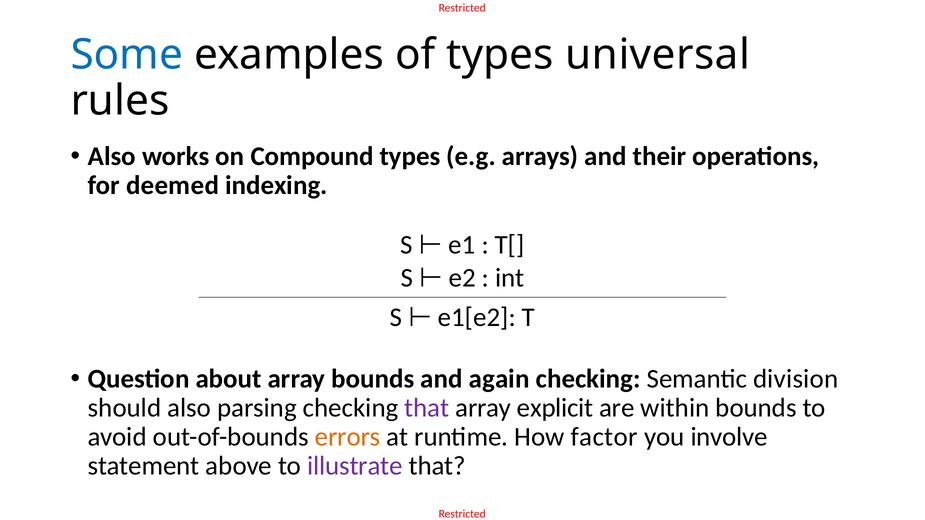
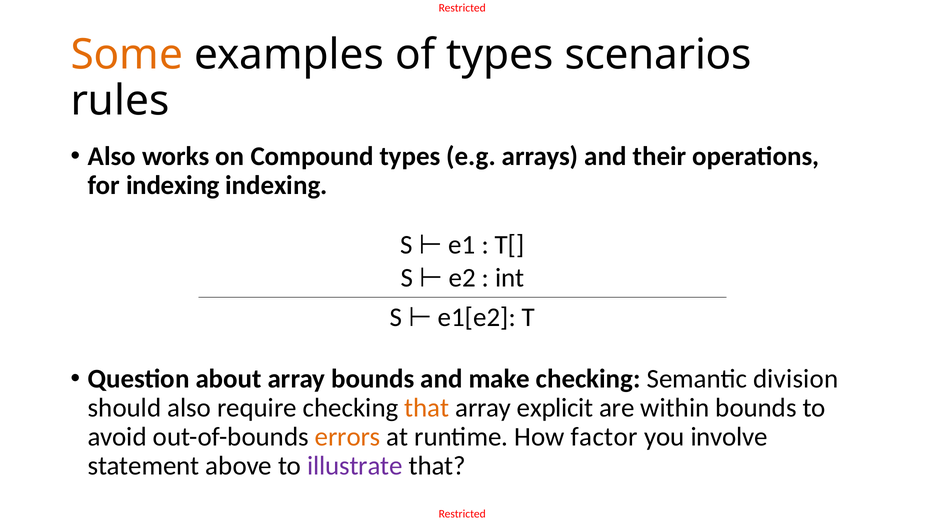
Some colour: blue -> orange
universal: universal -> scenarios
for deemed: deemed -> indexing
again: again -> make
parsing: parsing -> require
that at (427, 408) colour: purple -> orange
